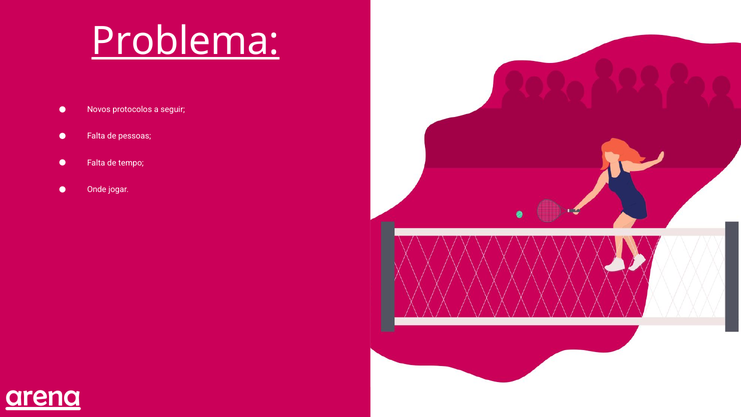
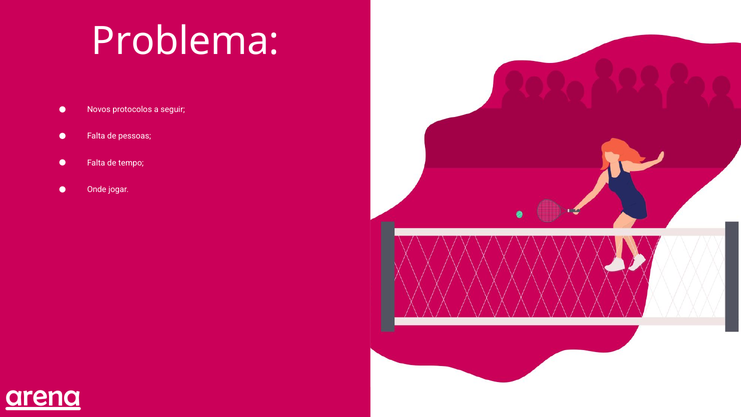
Problema underline: present -> none
